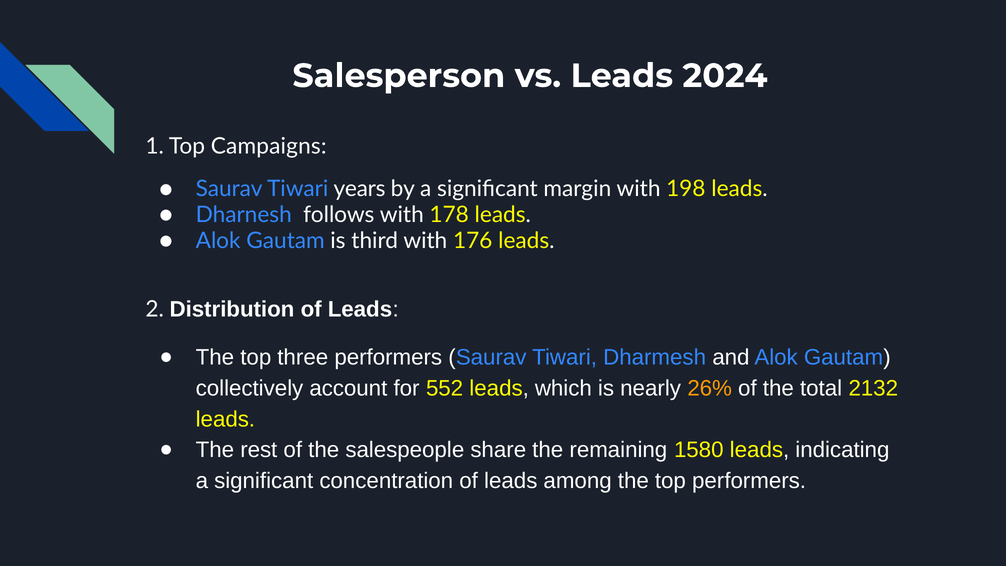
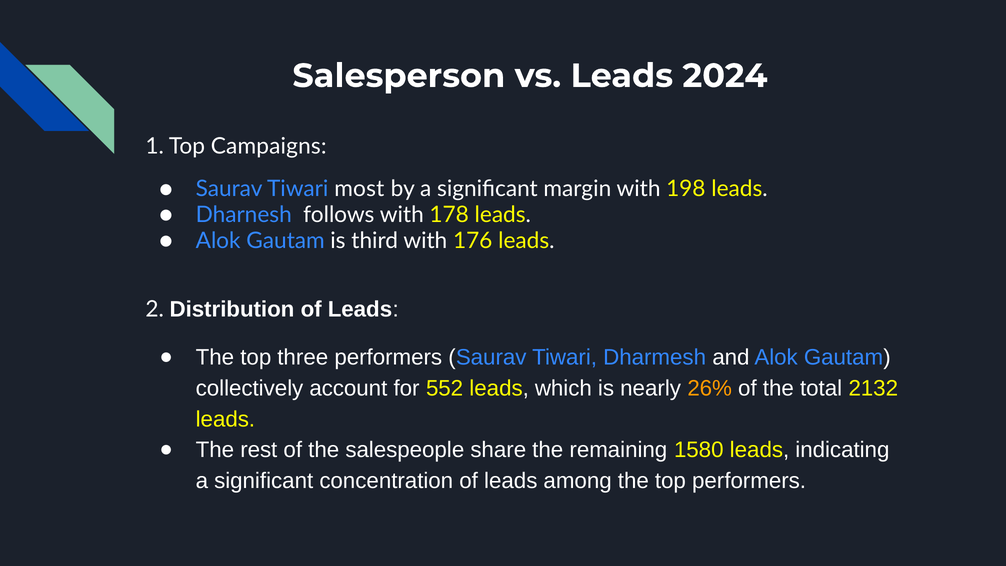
years: years -> most
